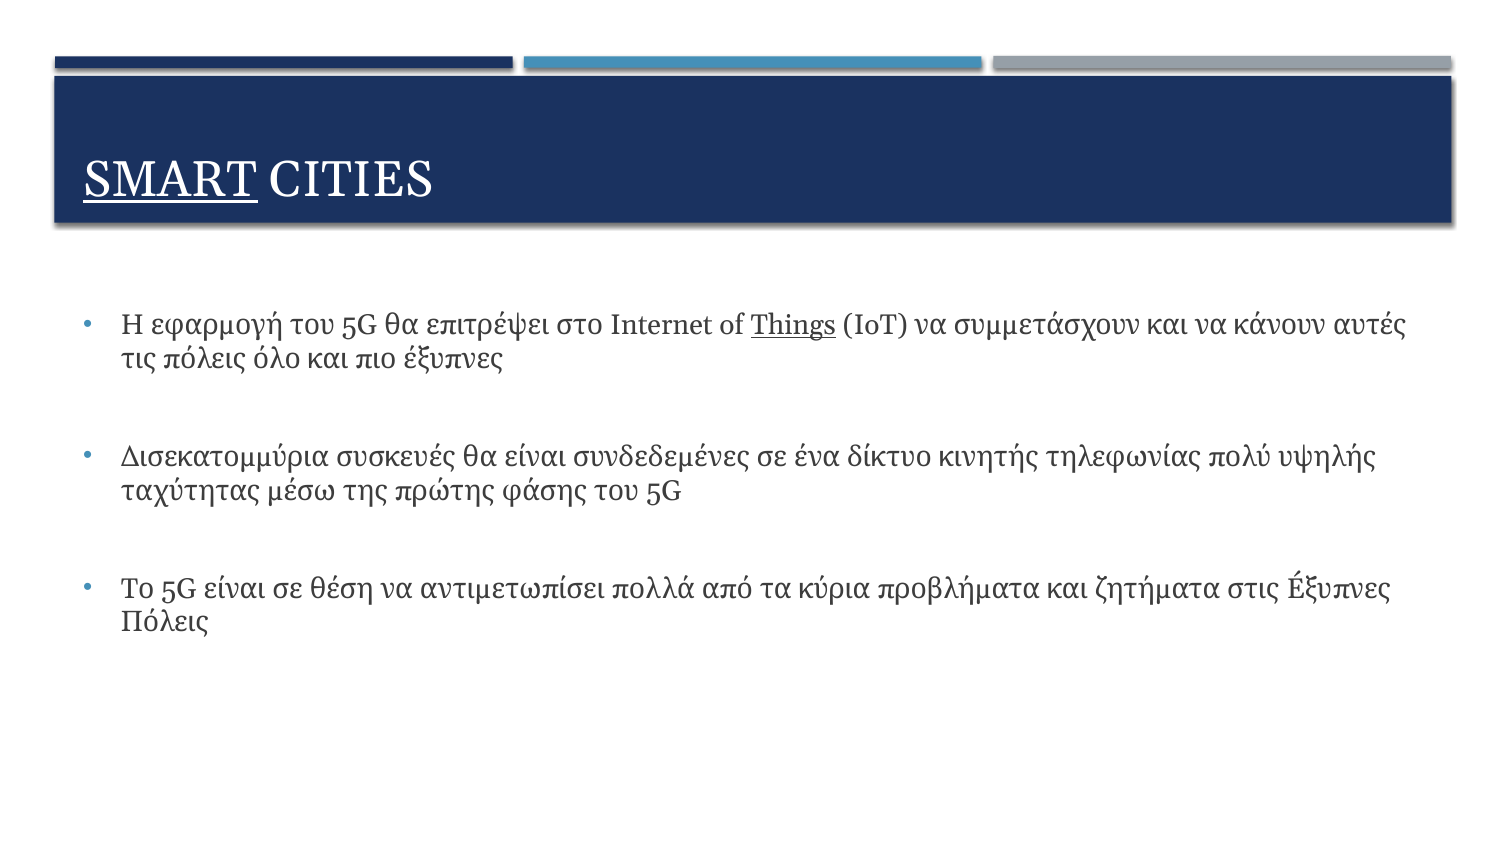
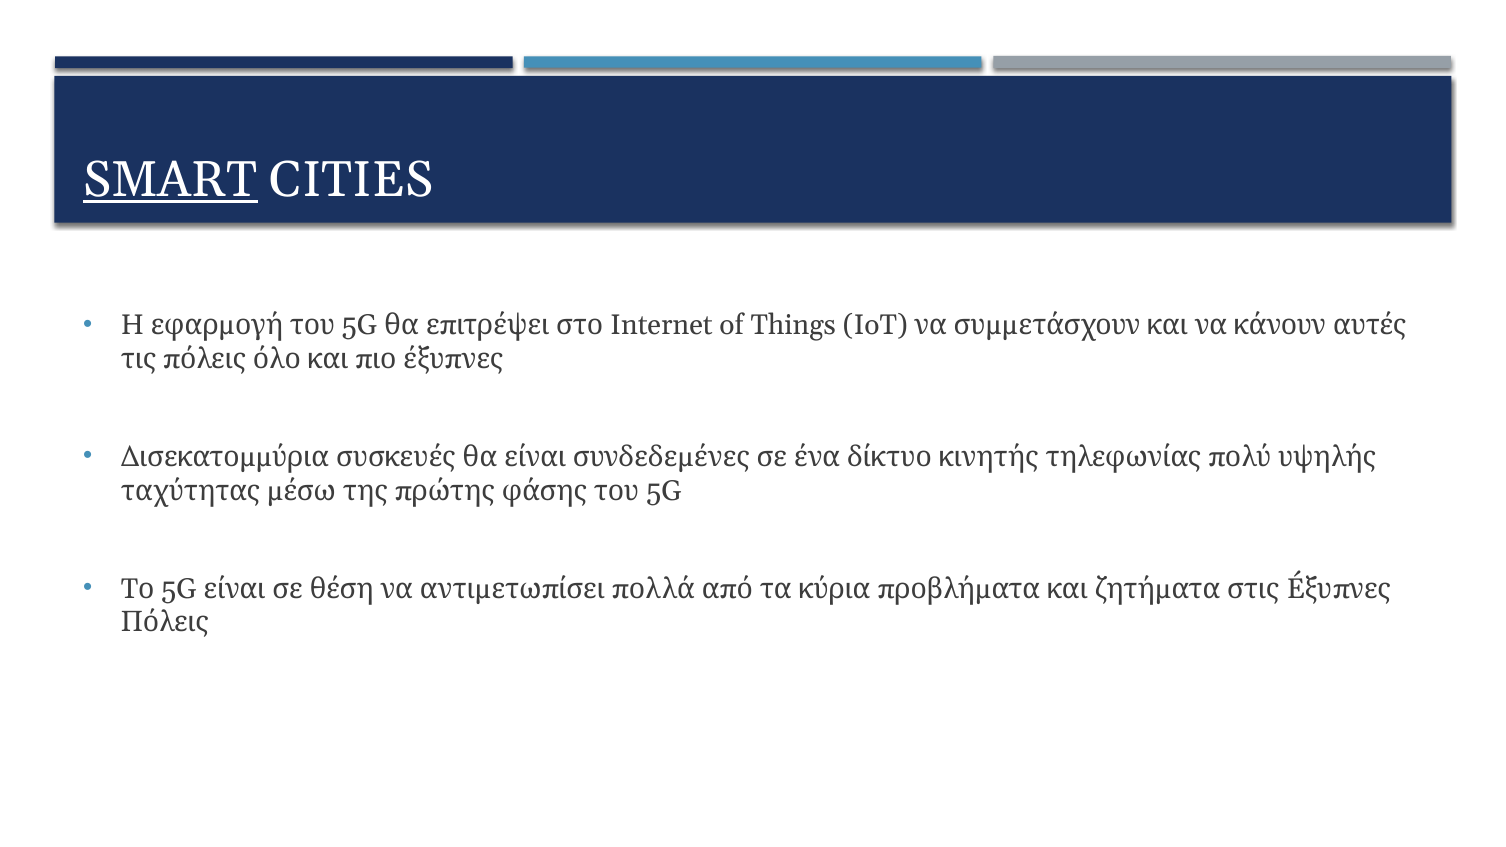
Things underline: present -> none
